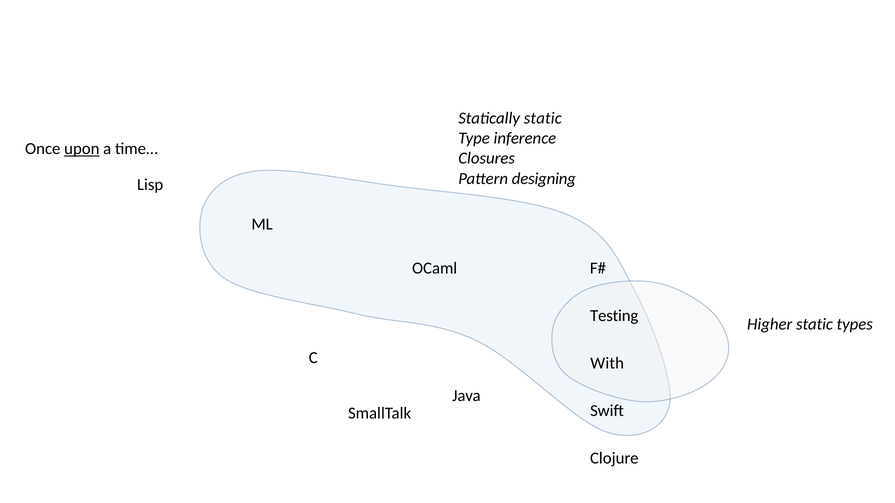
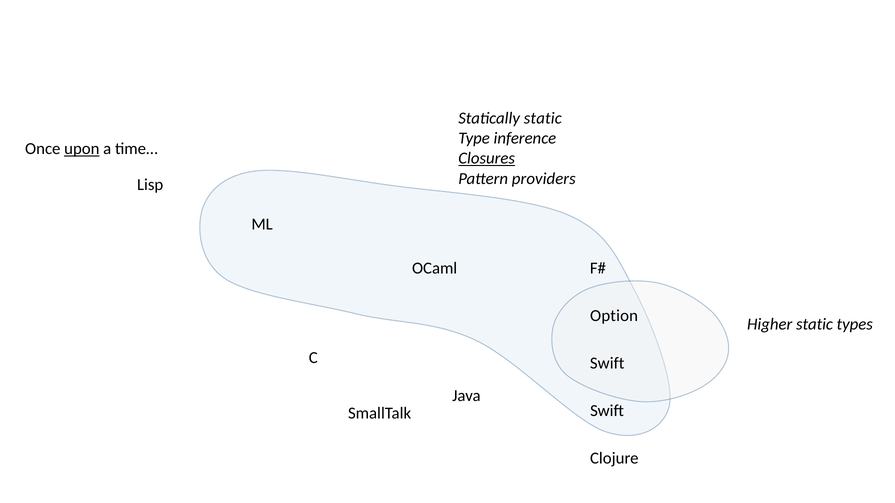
Closures underline: none -> present
designing: designing -> providers
Testing: Testing -> Option
With at (607, 364): With -> Swift
